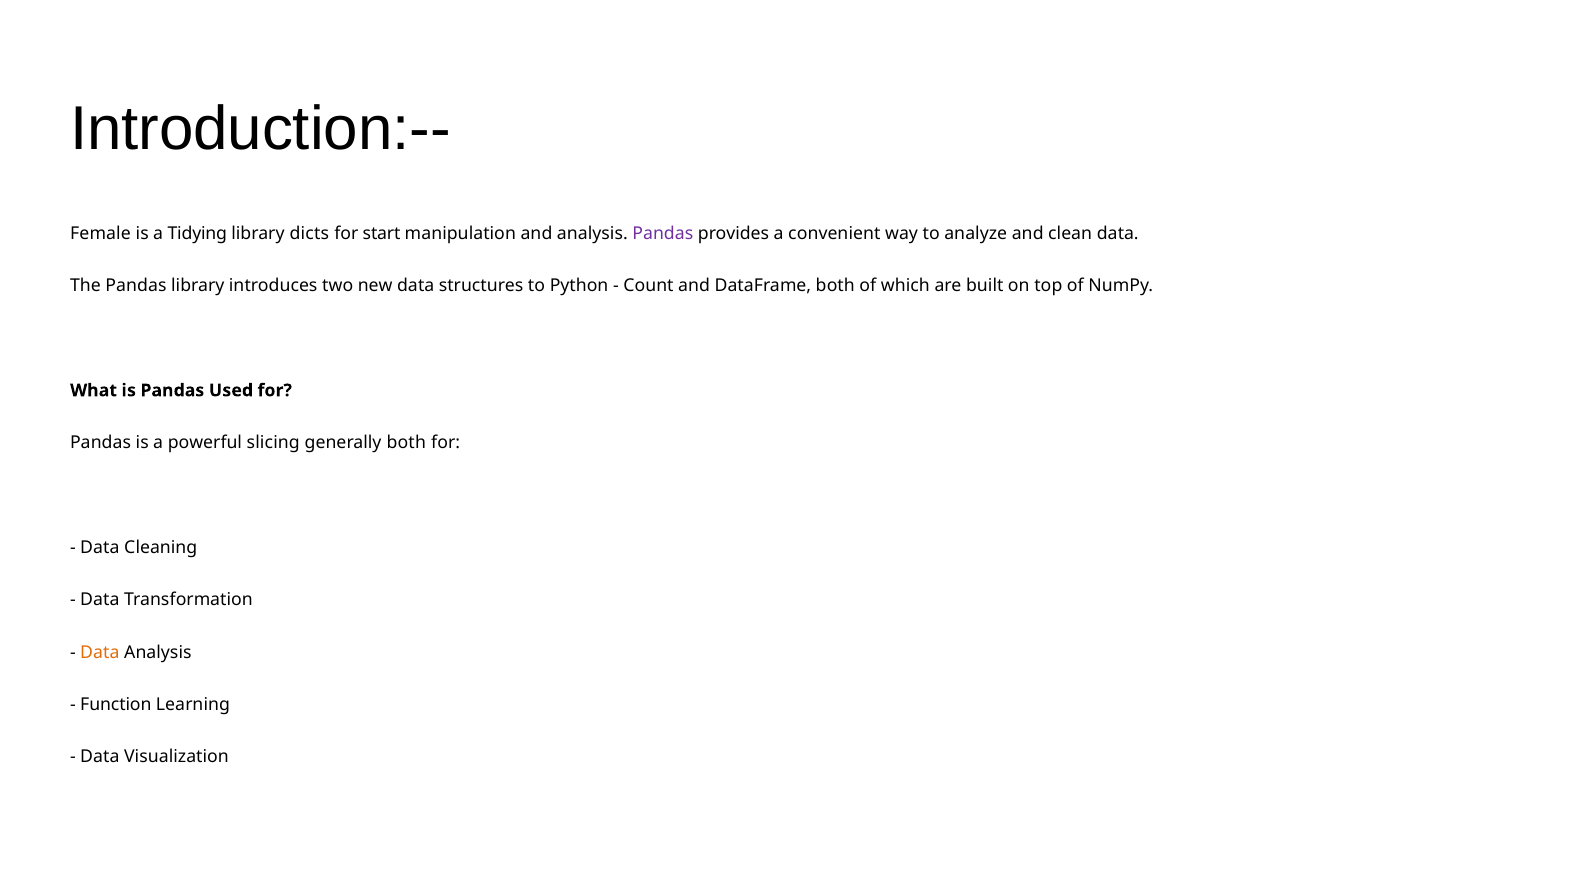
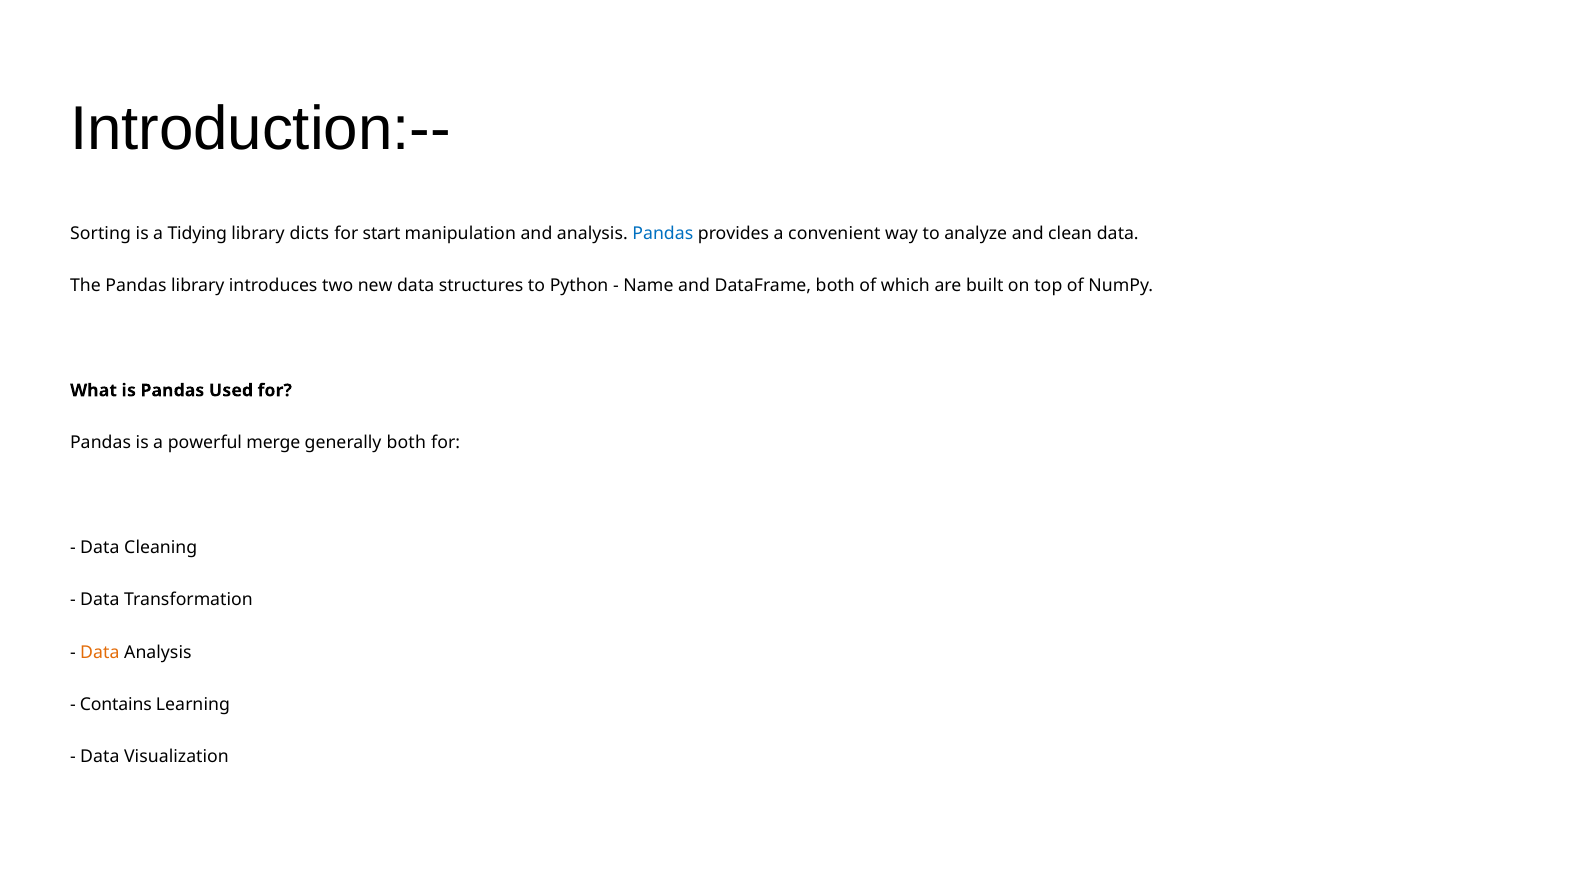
Female: Female -> Sorting
Pandas at (663, 233) colour: purple -> blue
Count: Count -> Name
slicing: slicing -> merge
Function: Function -> Contains
